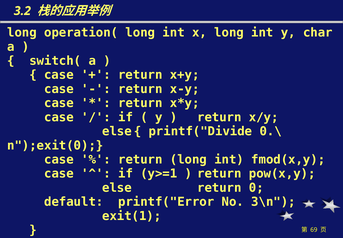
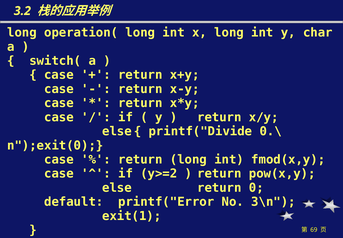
y>=1: y>=1 -> y>=2
